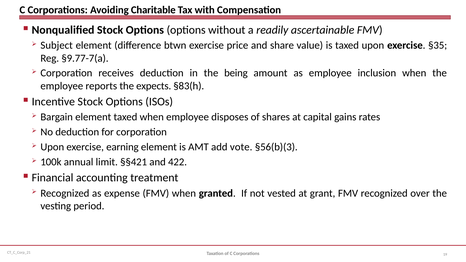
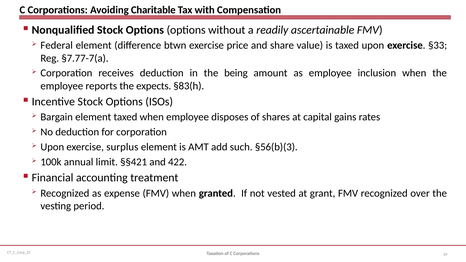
Subject: Subject -> Federal
§35: §35 -> §33
§9.77-7(a: §9.77-7(a -> §7.77-7(a
earning: earning -> surplus
vote: vote -> such
